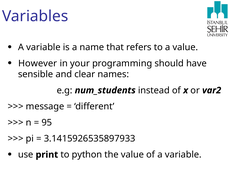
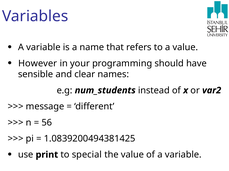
95: 95 -> 56
3.1415926535897933: 3.1415926535897933 -> 1.0839200494381425
python: python -> special
